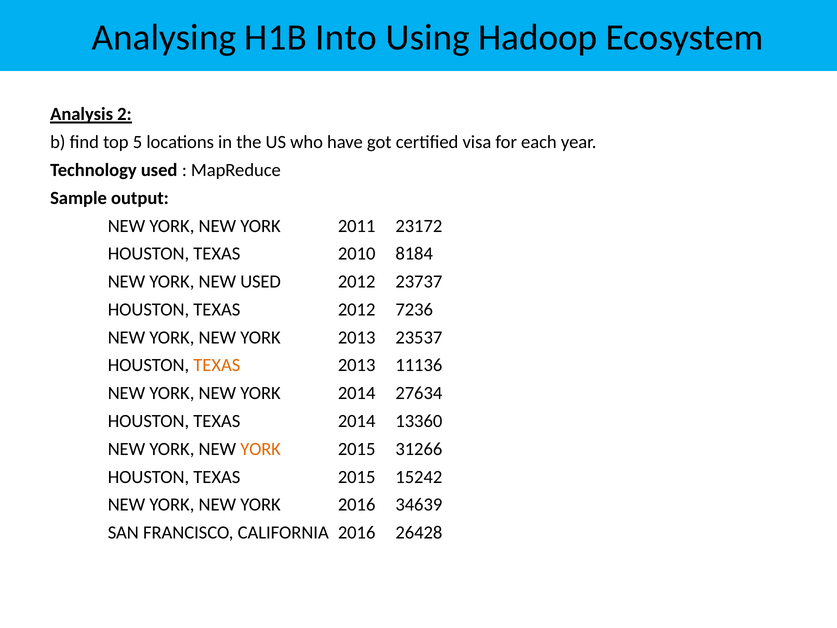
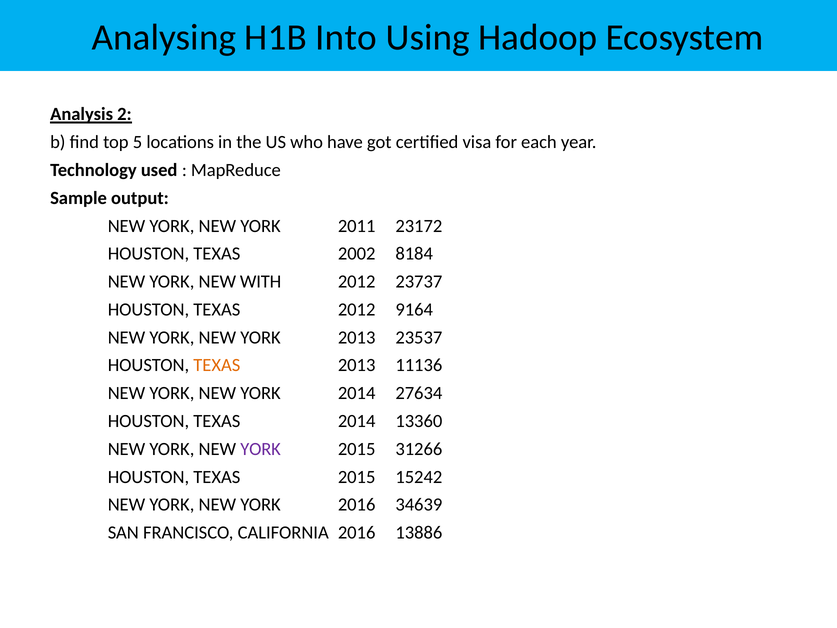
2010: 2010 -> 2002
NEW USED: USED -> WITH
7236: 7236 -> 9164
YORK at (261, 449) colour: orange -> purple
26428: 26428 -> 13886
